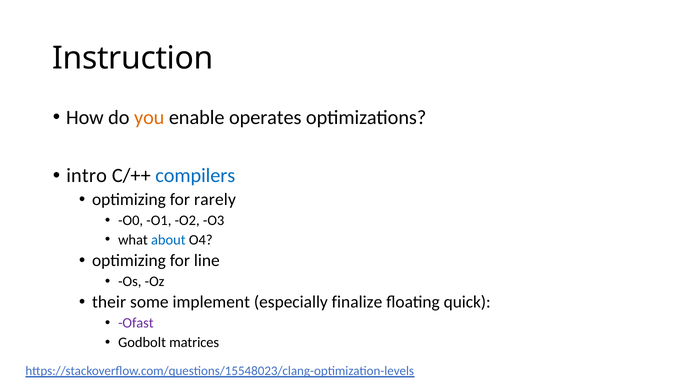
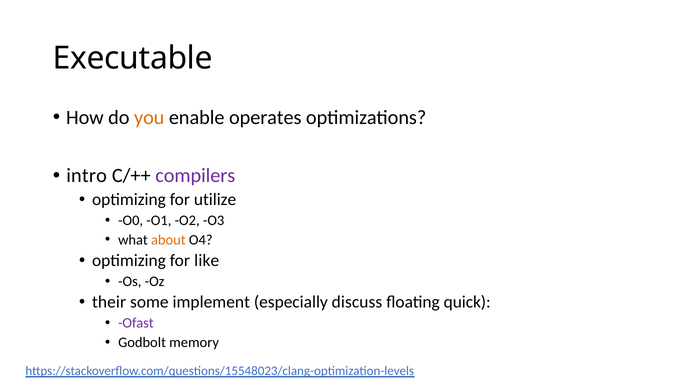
Instruction: Instruction -> Executable
compilers colour: blue -> purple
rarely: rarely -> utilize
about colour: blue -> orange
line: line -> like
finalize: finalize -> discuss
matrices: matrices -> memory
